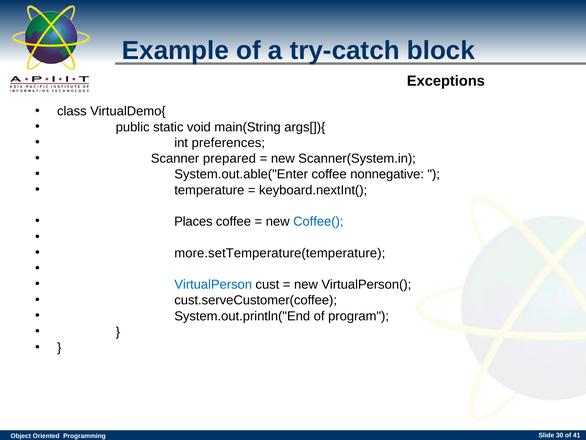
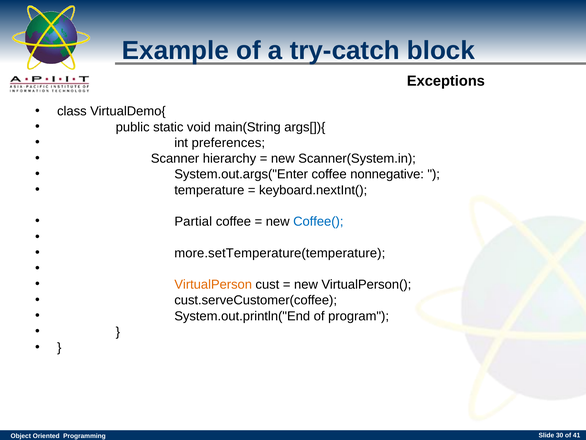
prepared: prepared -> hierarchy
System.out.able("Enter: System.out.able("Enter -> System.out.args("Enter
Places: Places -> Partial
VirtualPerson colour: blue -> orange
